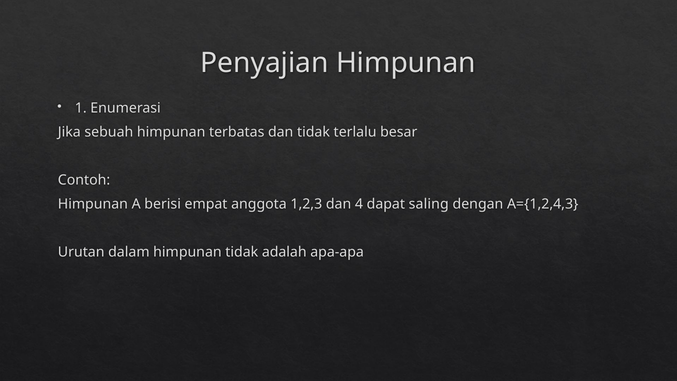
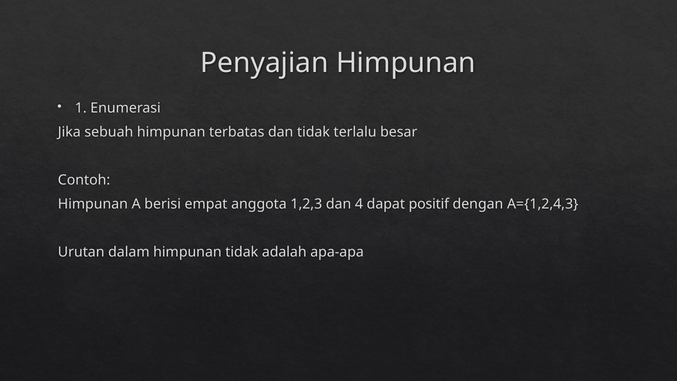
saling: saling -> positif
